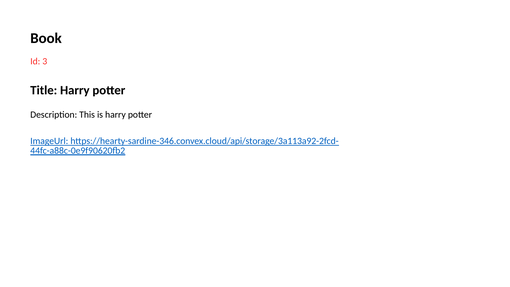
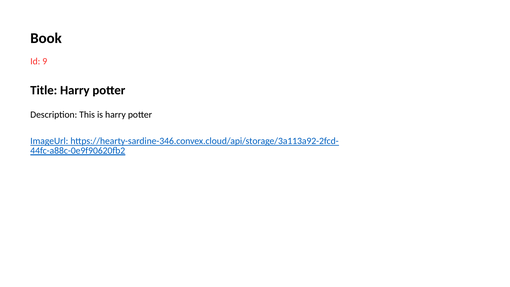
3: 3 -> 9
